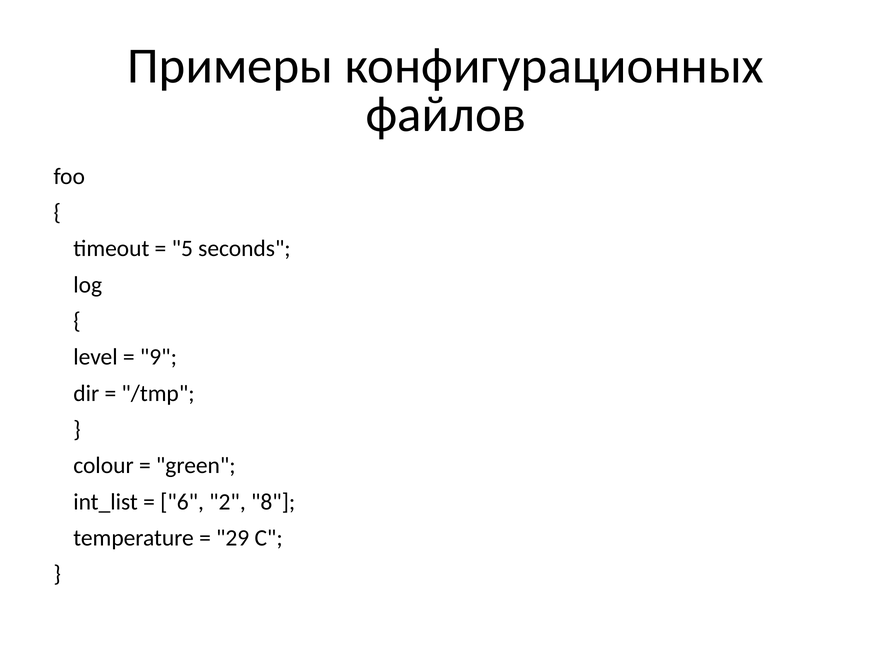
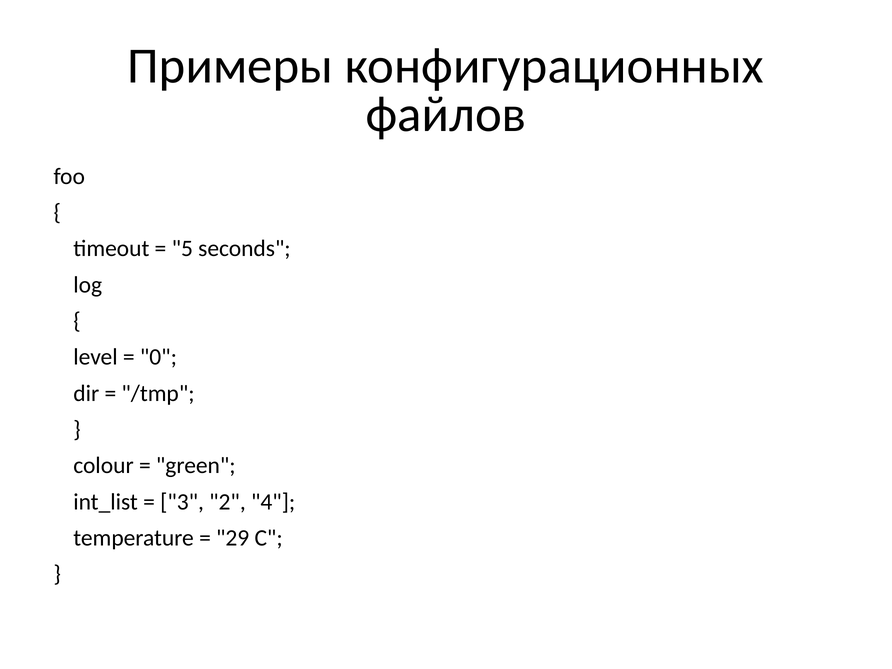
9: 9 -> 0
6: 6 -> 3
8: 8 -> 4
